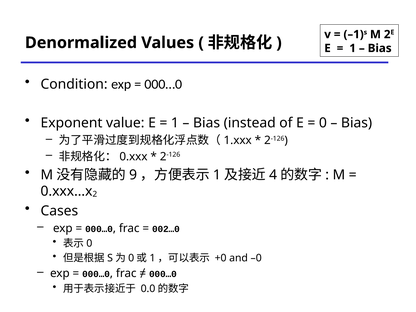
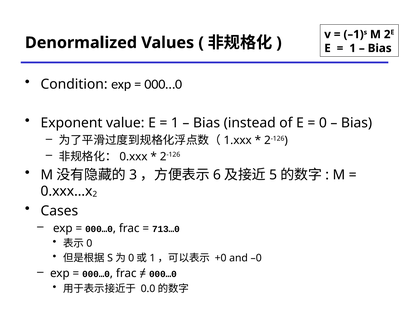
9: 9 -> 3
1 at (217, 175): 1 -> 6
4: 4 -> 5
002…0: 002…0 -> 713…0
